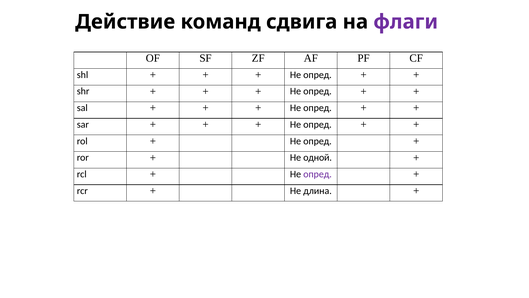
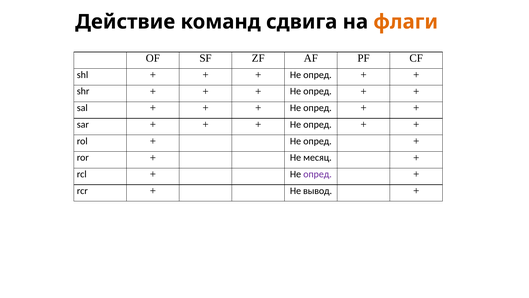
флаги colour: purple -> orange
одной: одной -> месяц
длина: длина -> вывод
